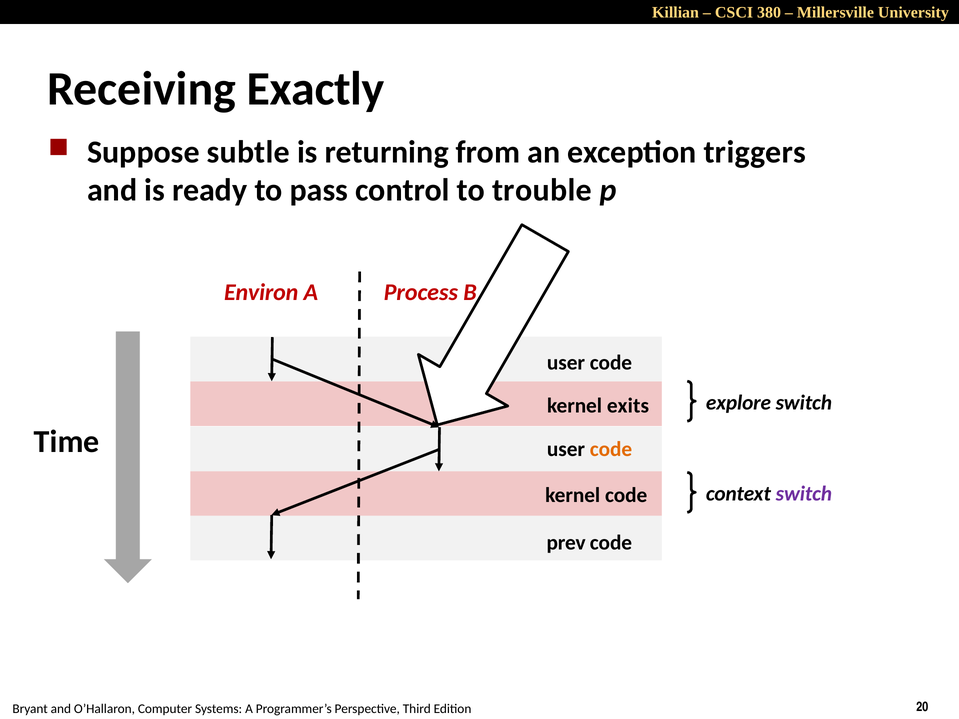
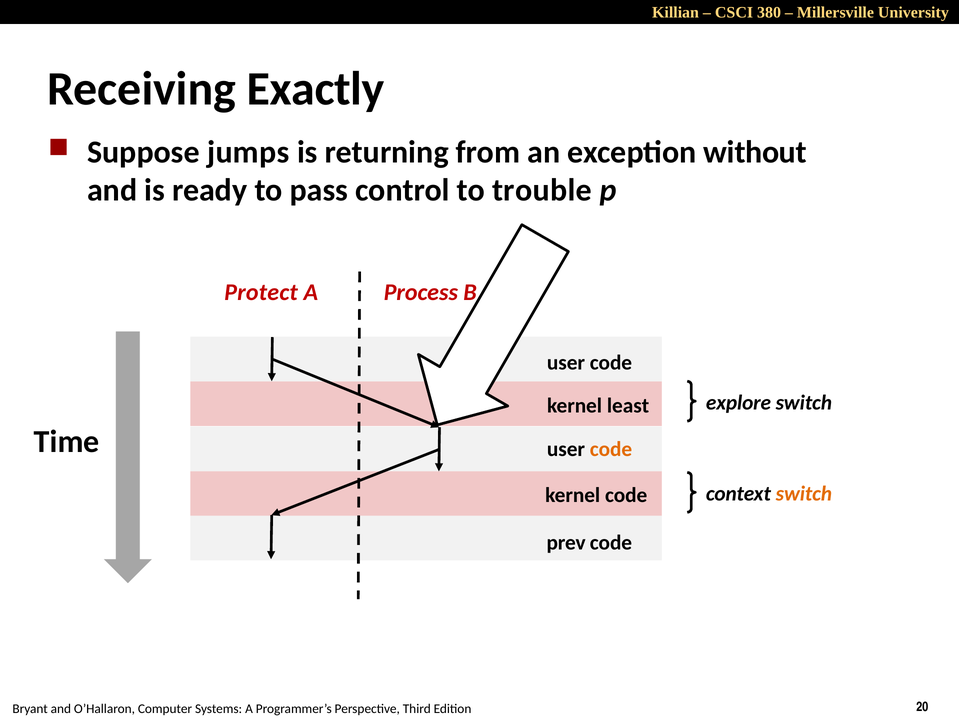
subtle: subtle -> jumps
triggers: triggers -> without
Environ: Environ -> Protect
exits: exits -> least
switch at (804, 494) colour: purple -> orange
